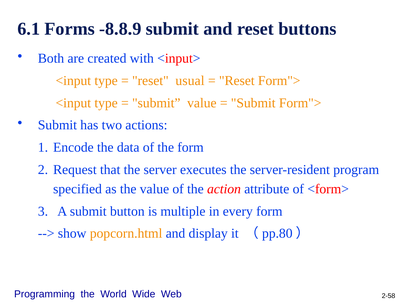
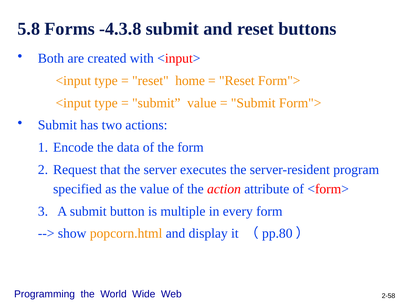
6.1: 6.1 -> 5.8
-8.8.9: -8.8.9 -> -4.3.8
usual: usual -> home
